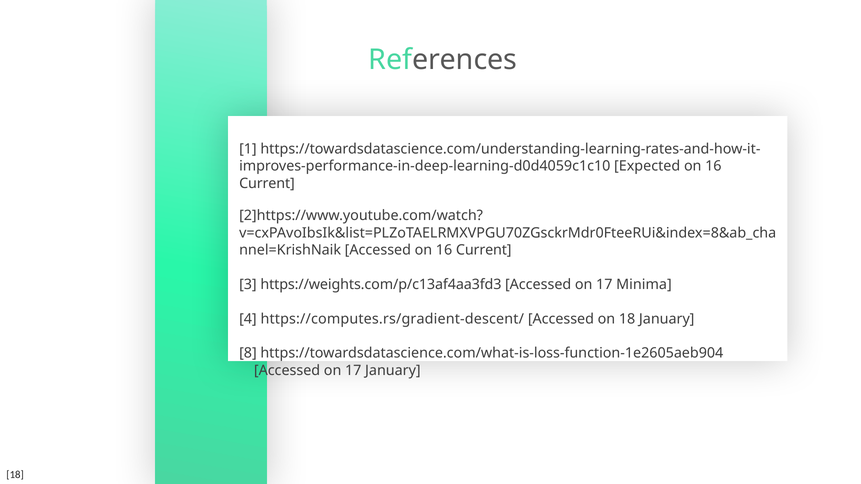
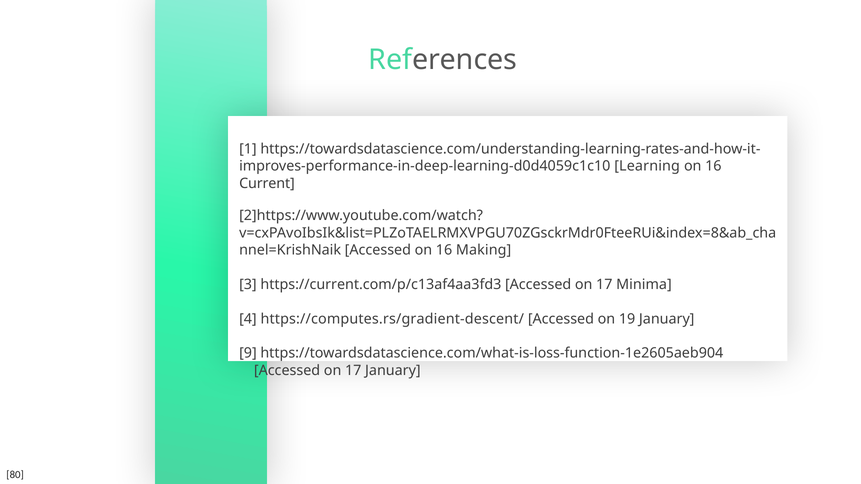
Expected: Expected -> Learning
Accessed on 16 Current: Current -> Making
https://weights.com/p/c13af4aa3fd3: https://weights.com/p/c13af4aa3fd3 -> https://current.com/p/c13af4aa3fd3
on 18: 18 -> 19
8: 8 -> 9
18 at (15, 475): 18 -> 80
